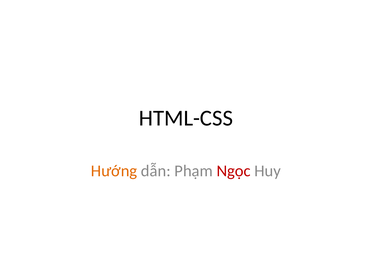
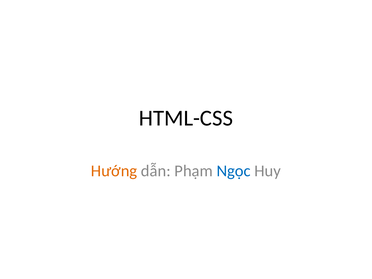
Ngọc colour: red -> blue
